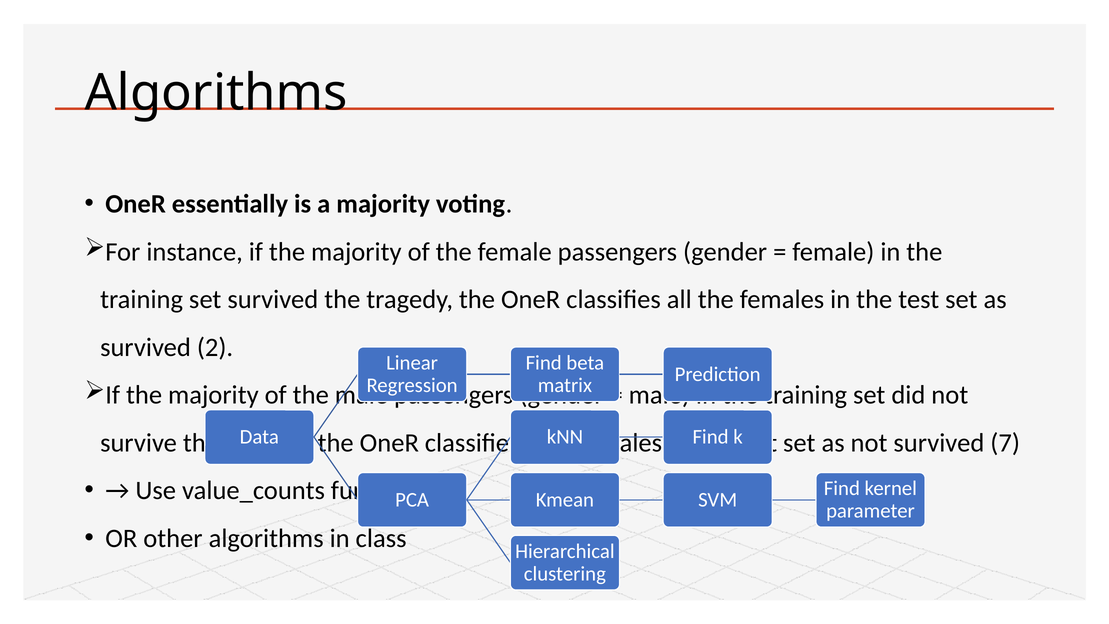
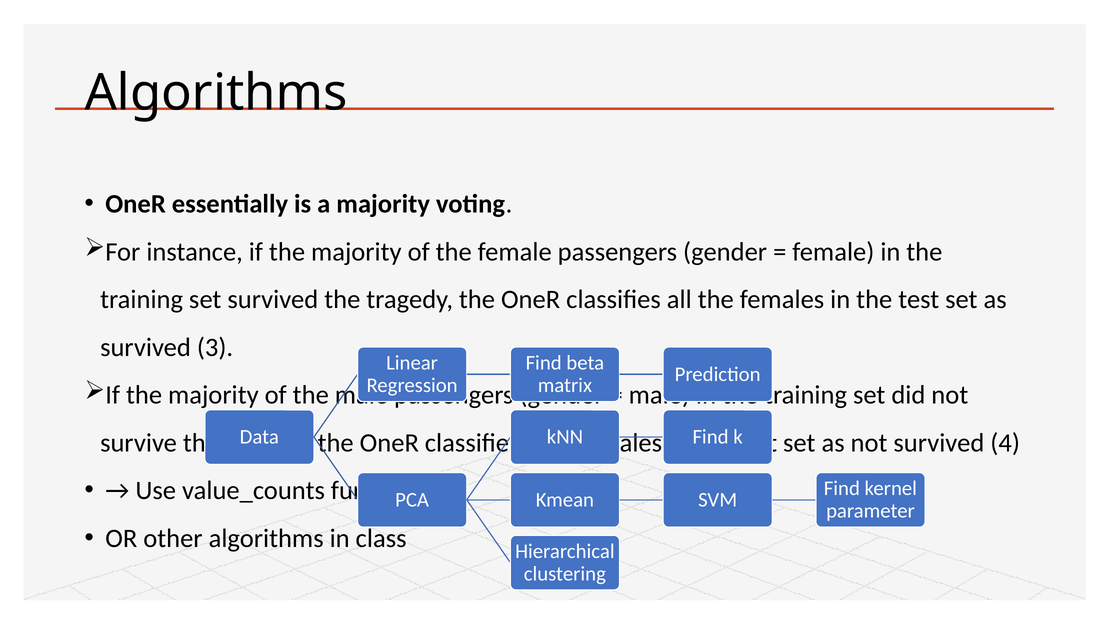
2: 2 -> 3
7: 7 -> 4
